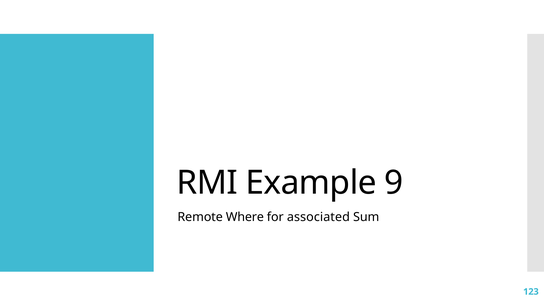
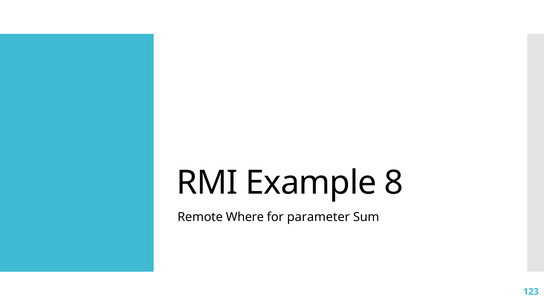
9: 9 -> 8
associated: associated -> parameter
